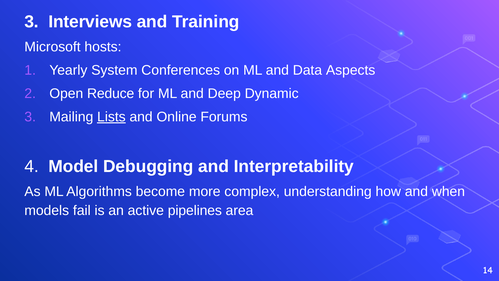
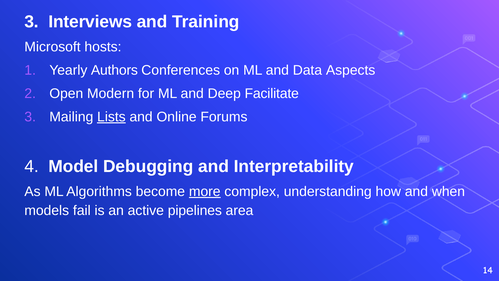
System: System -> Authors
Reduce: Reduce -> Modern
Dynamic: Dynamic -> Facilitate
more underline: none -> present
